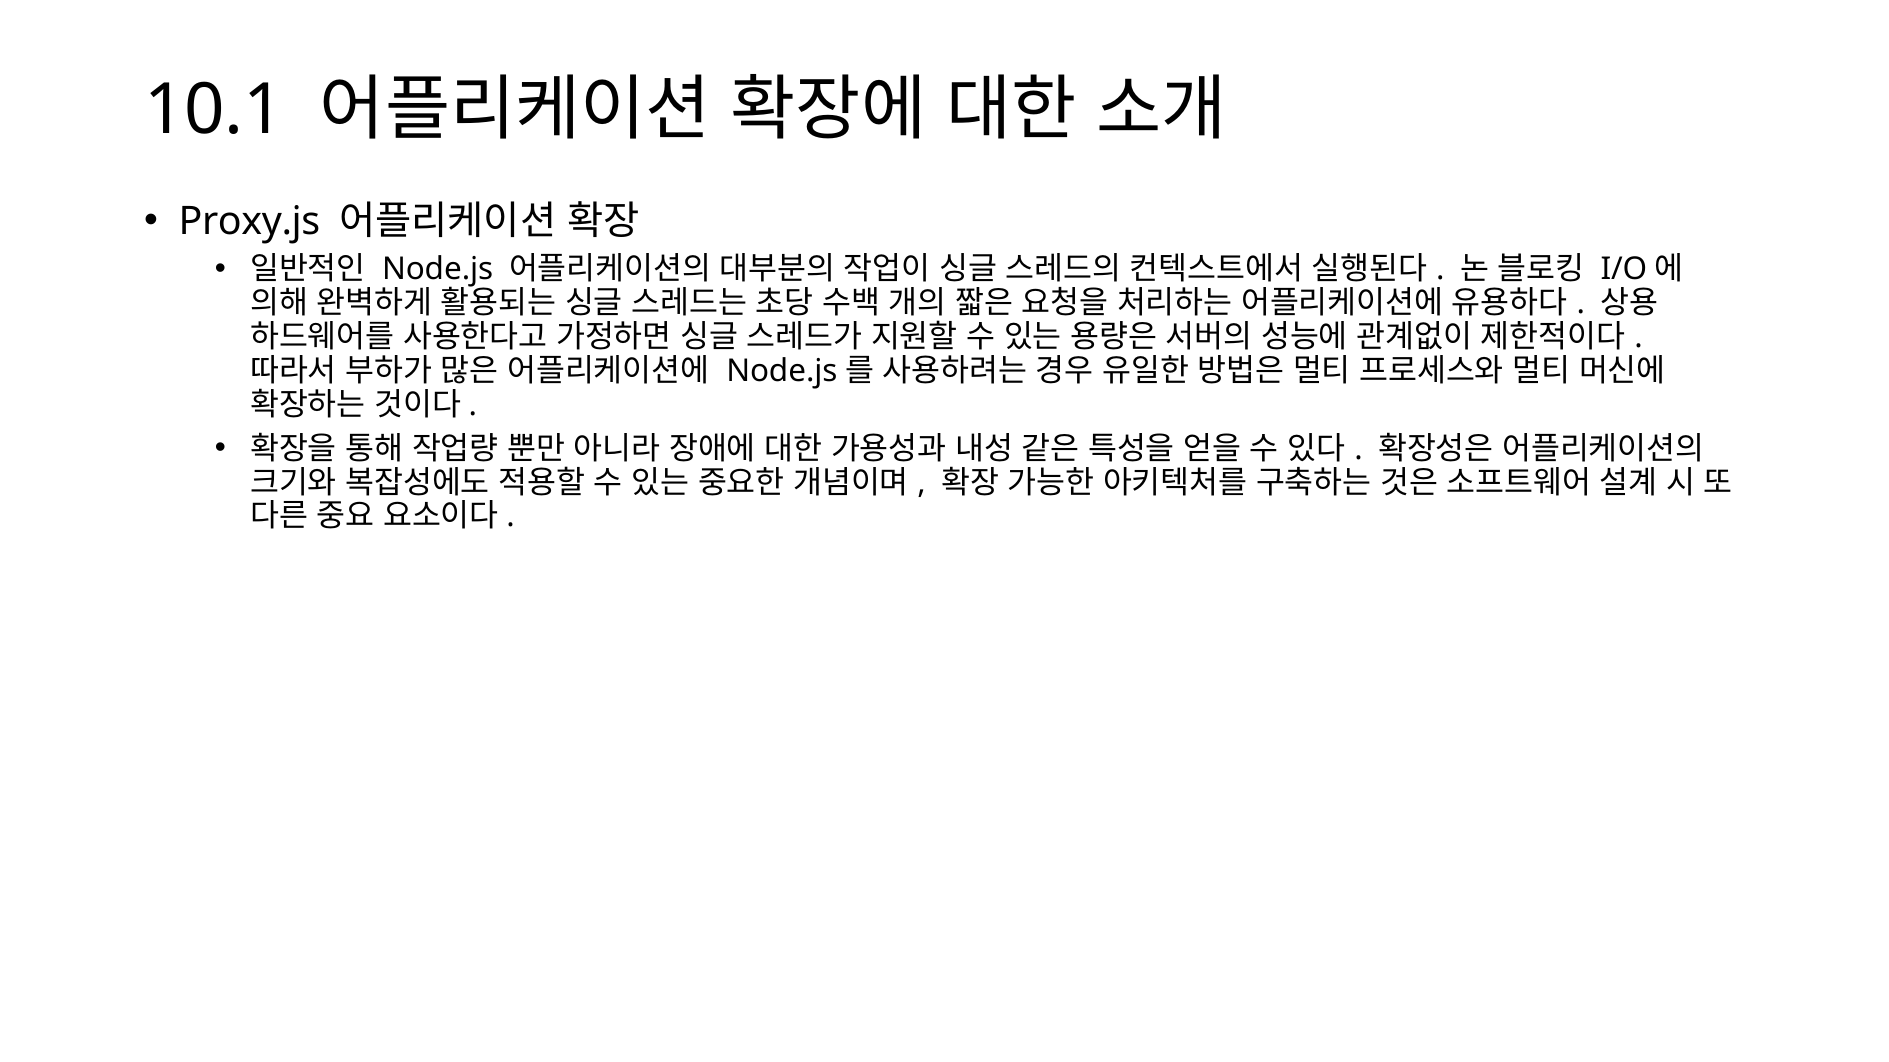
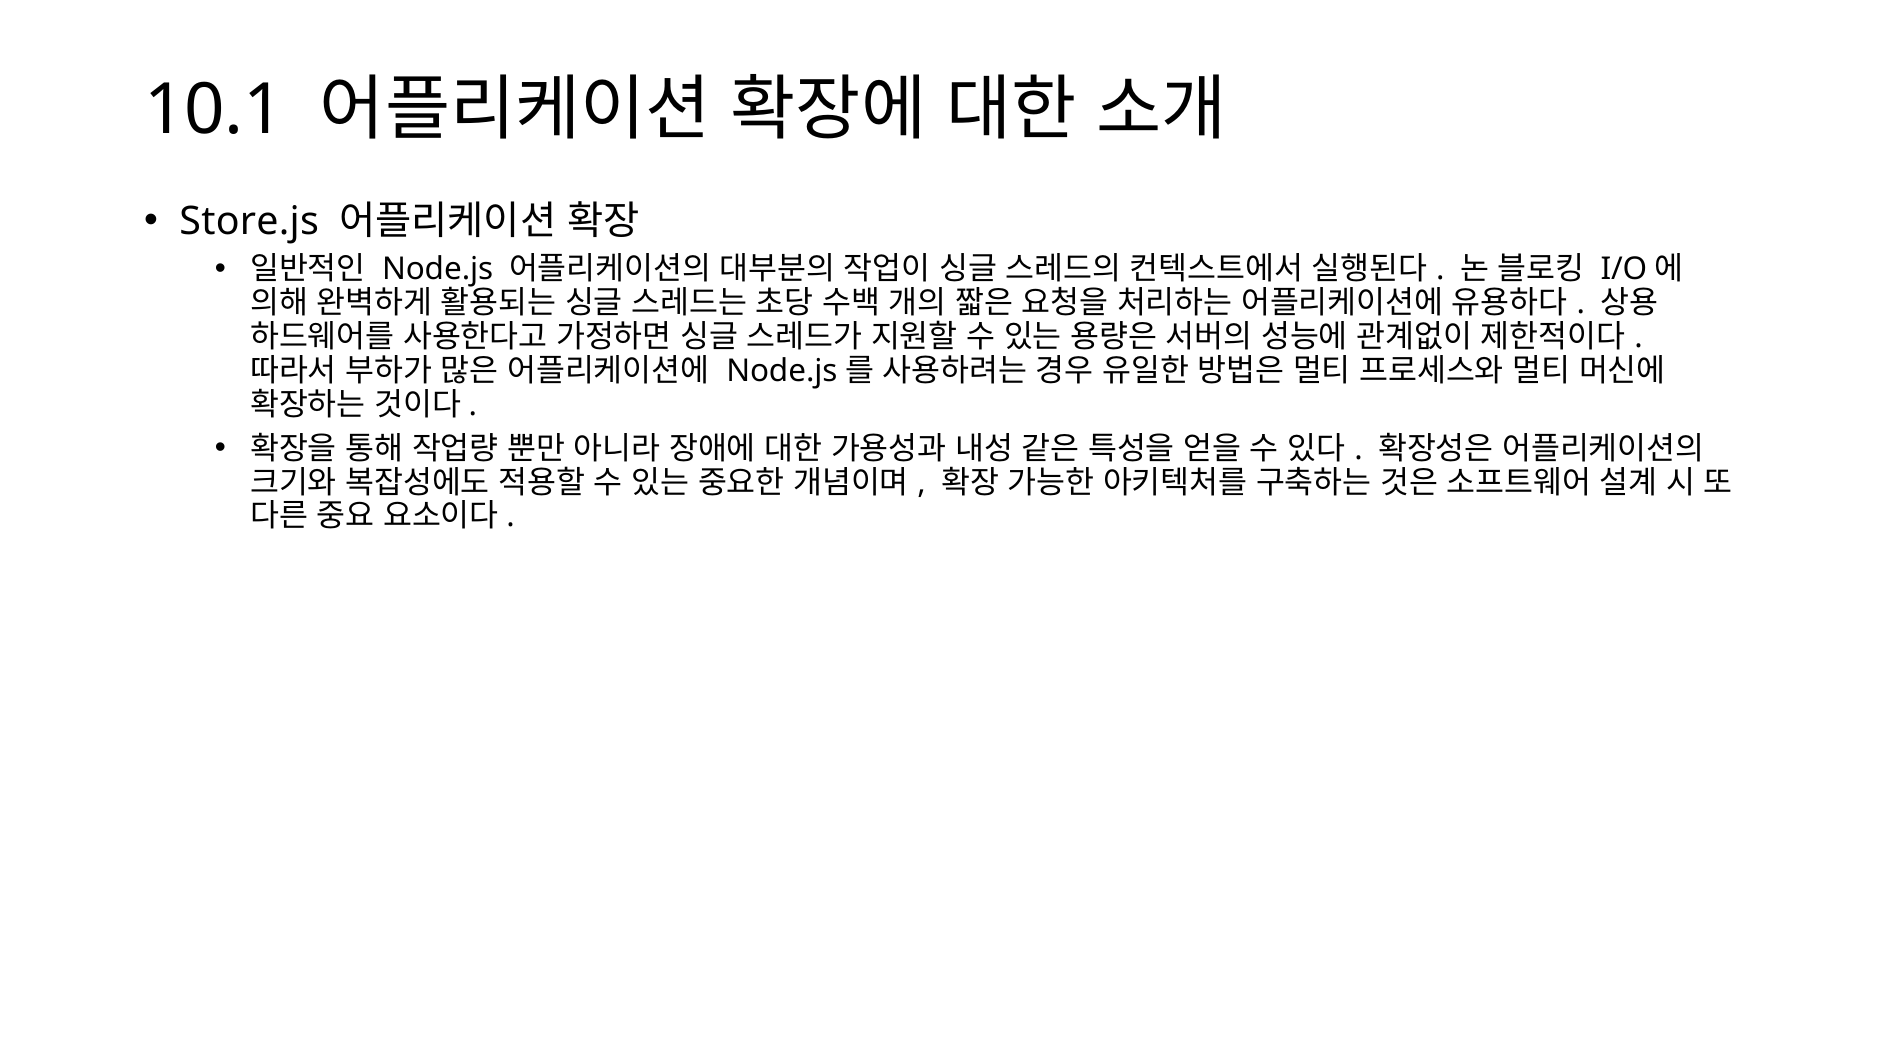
Proxy.js: Proxy.js -> Store.js
